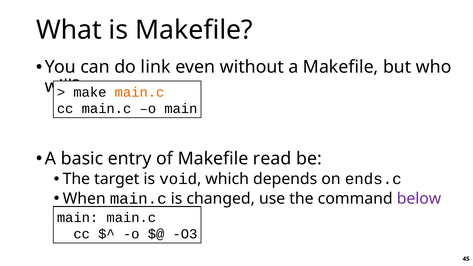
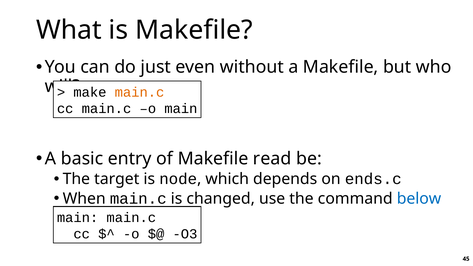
link: link -> just
void: void -> node
below colour: purple -> blue
